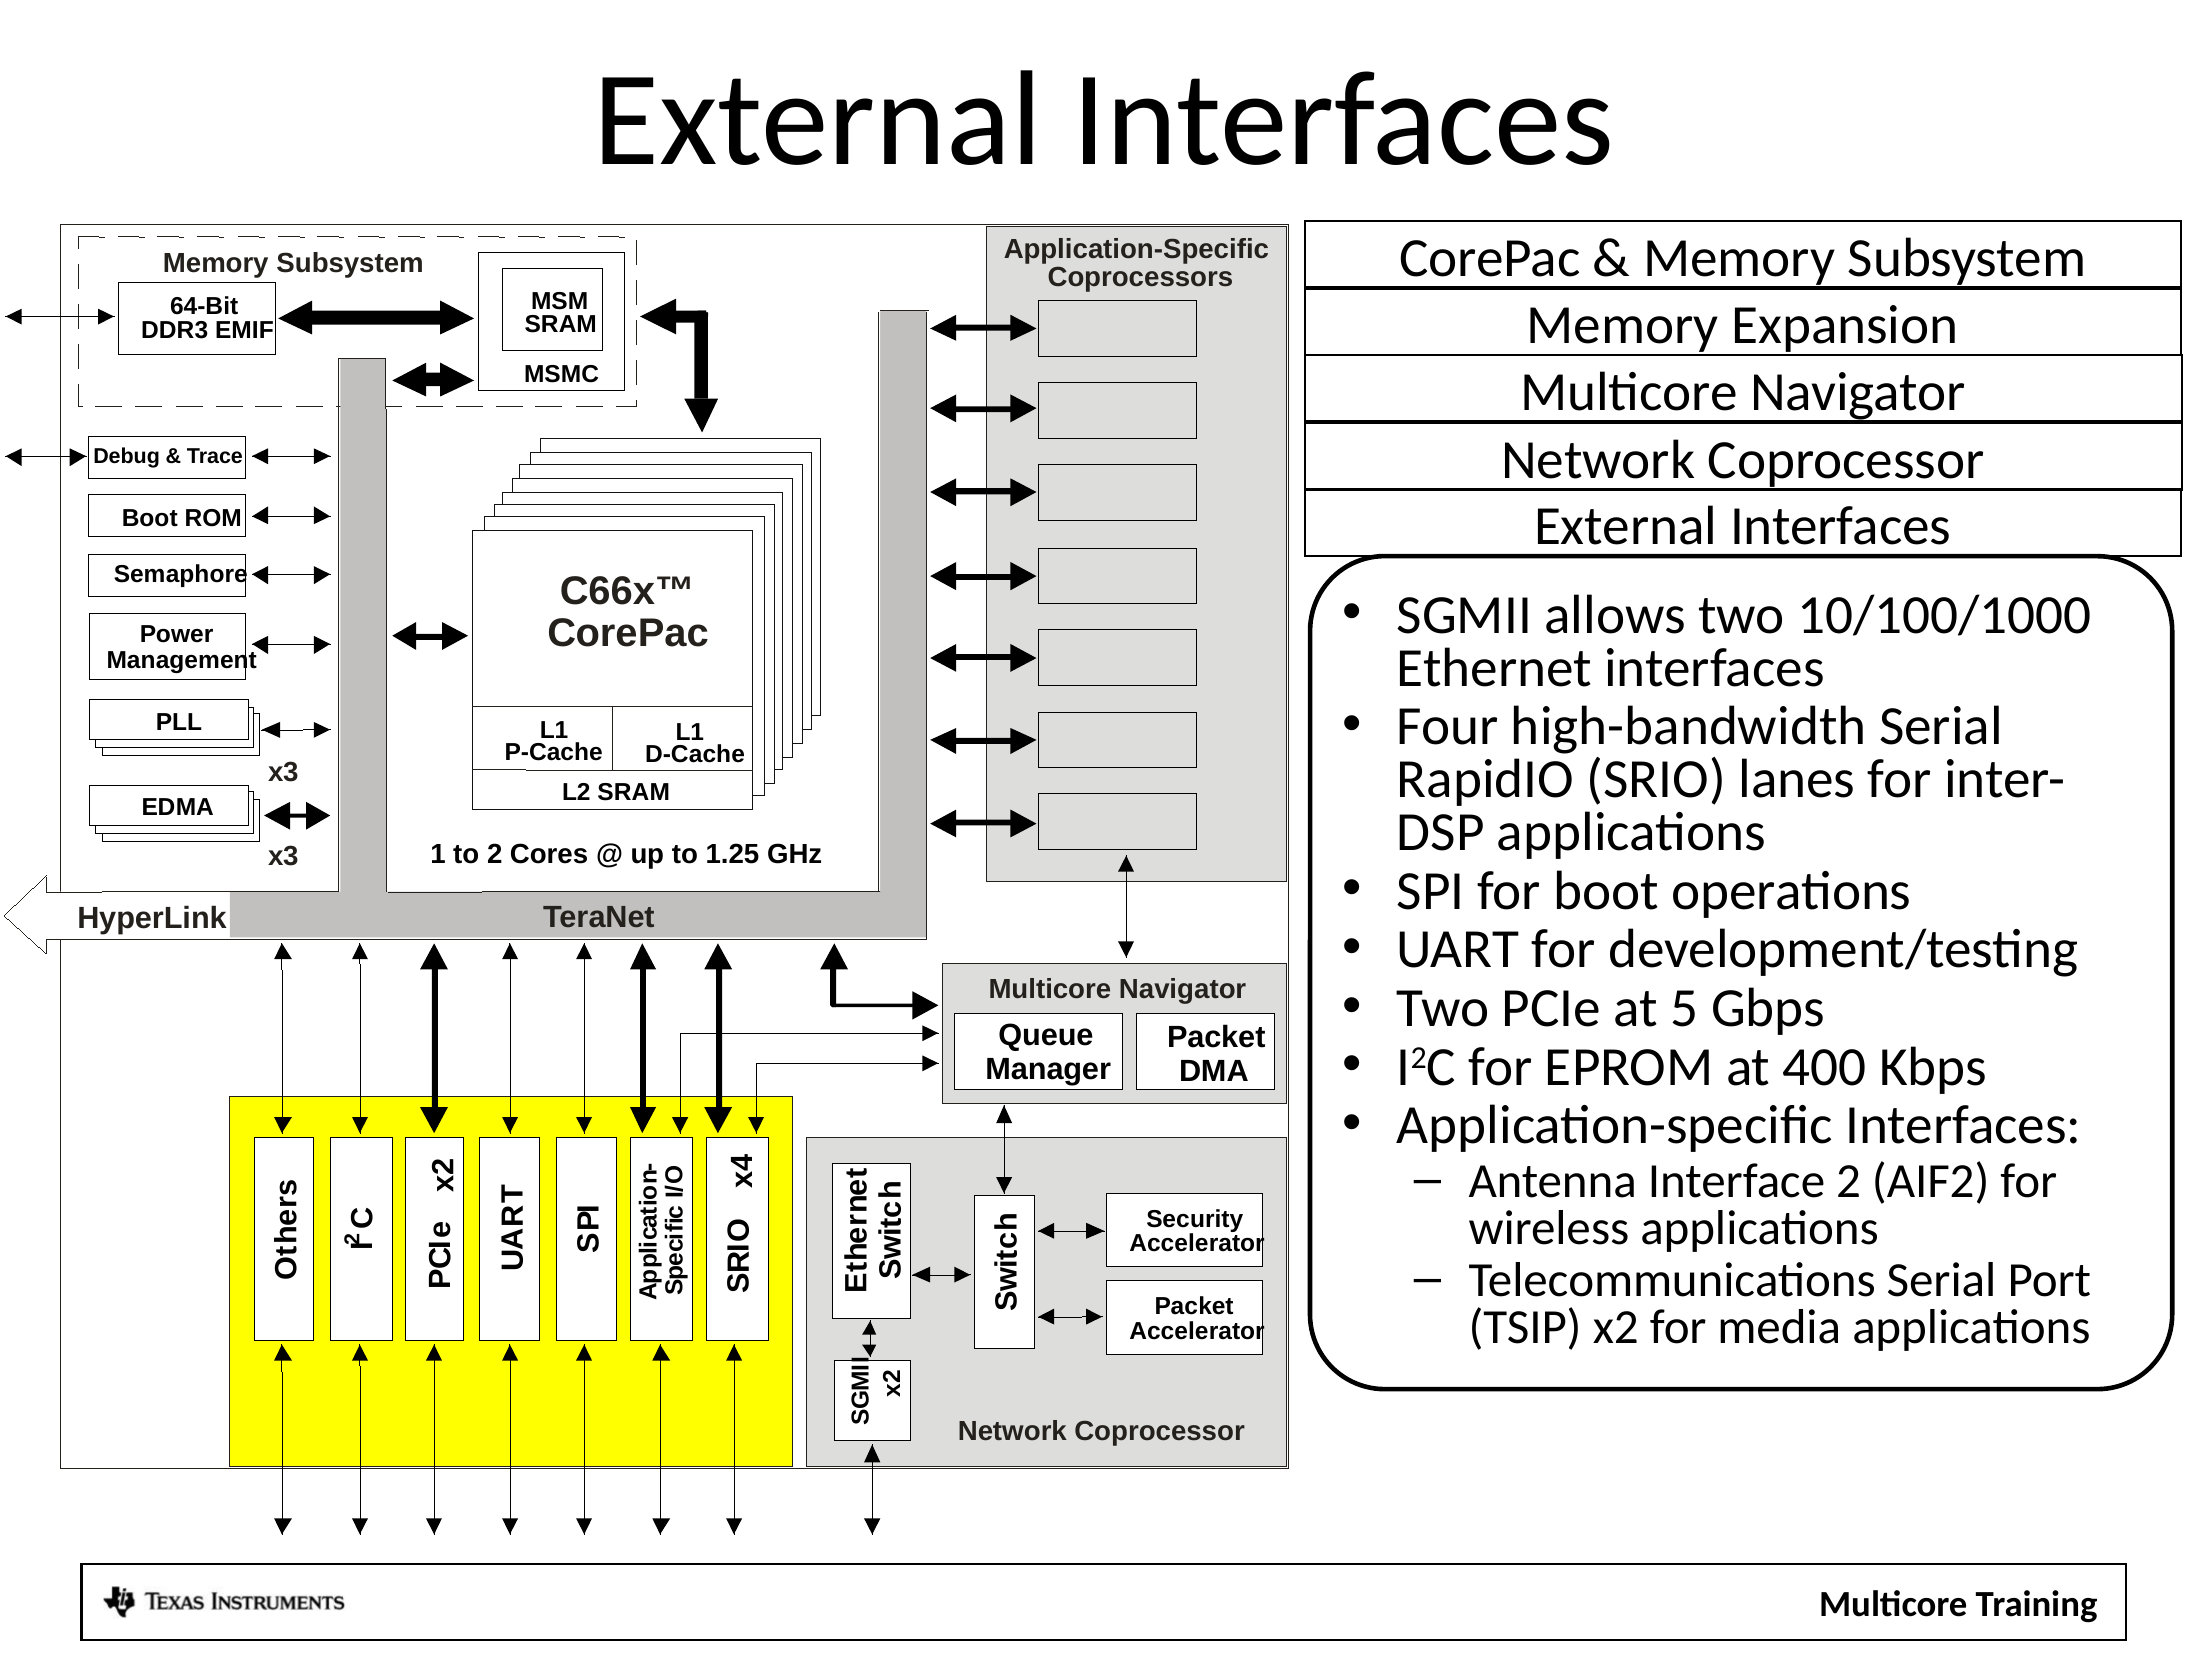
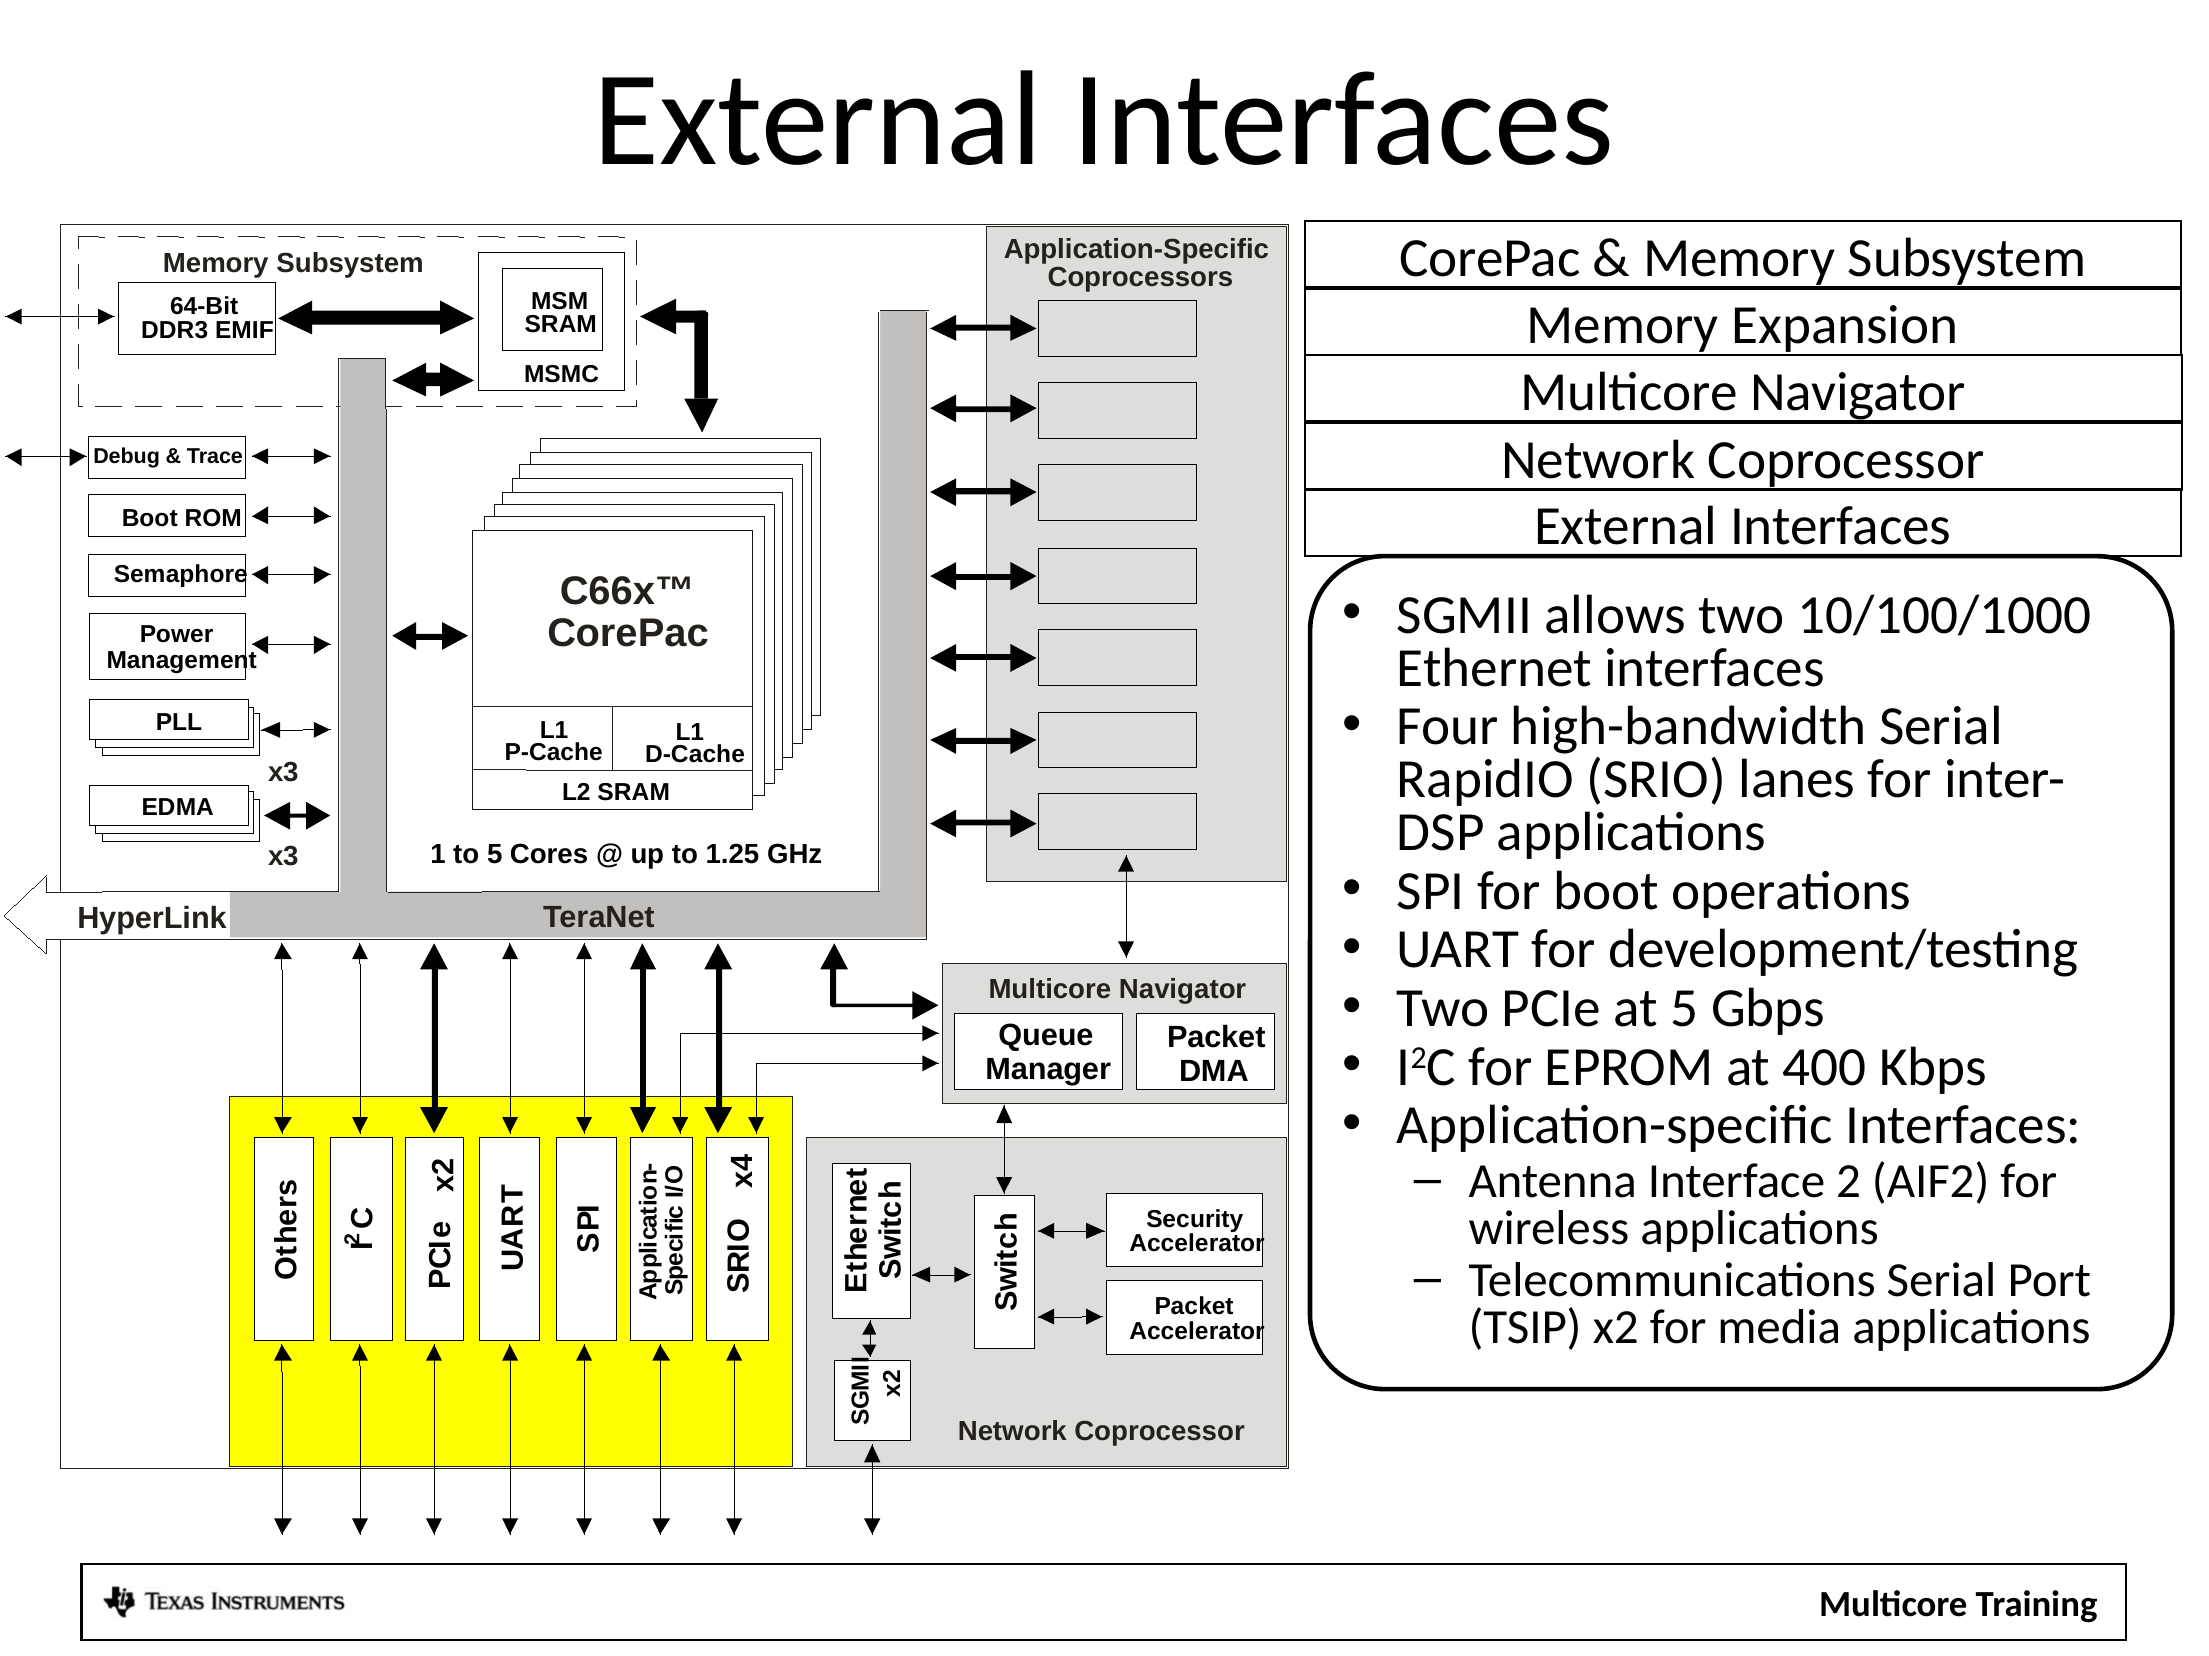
to 2: 2 -> 5
